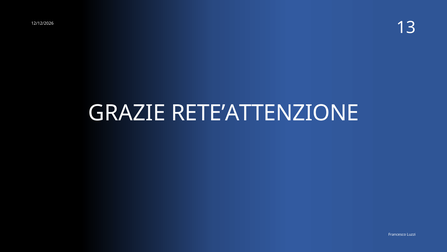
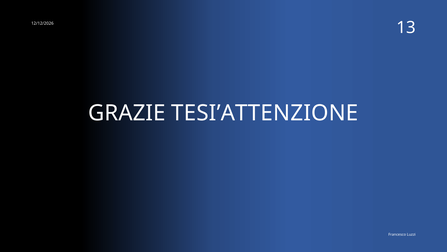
RETE’ATTENZIONE: RETE’ATTENZIONE -> TESI’ATTENZIONE
